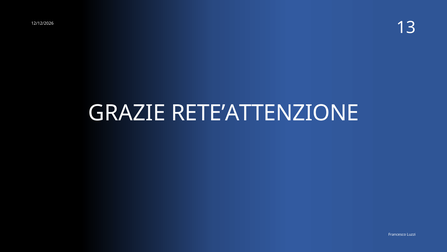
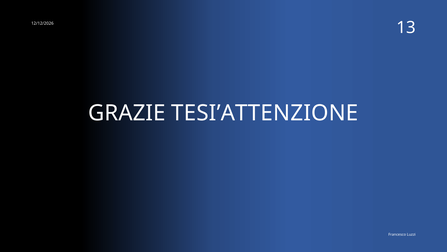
RETE’ATTENZIONE: RETE’ATTENZIONE -> TESI’ATTENZIONE
